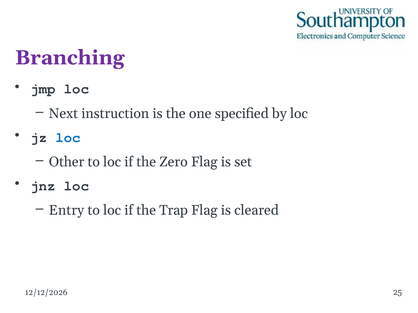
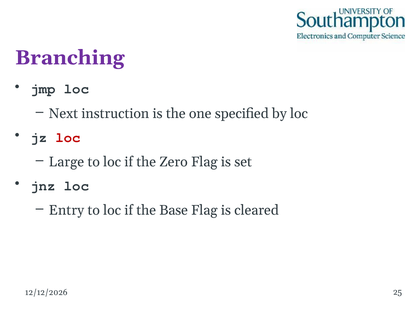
loc at (68, 138) colour: blue -> red
Other: Other -> Large
Trap: Trap -> Base
